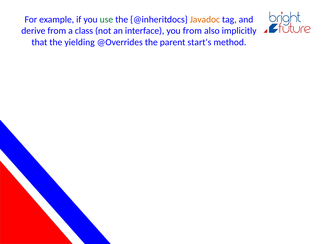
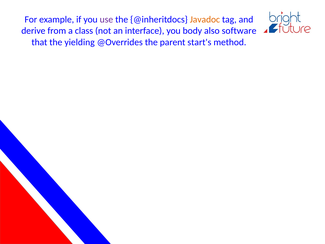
use colour: green -> purple
you from: from -> body
implicitly: implicitly -> software
